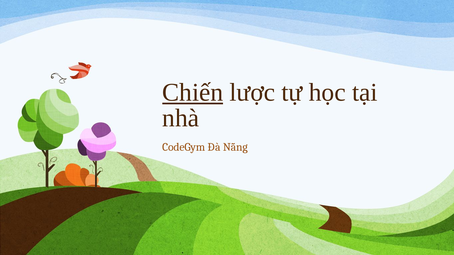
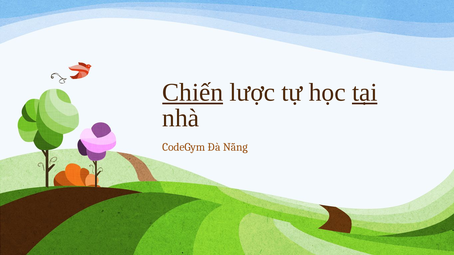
tại underline: none -> present
